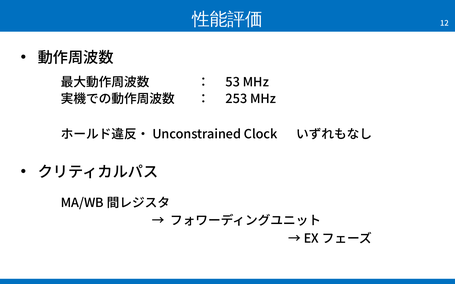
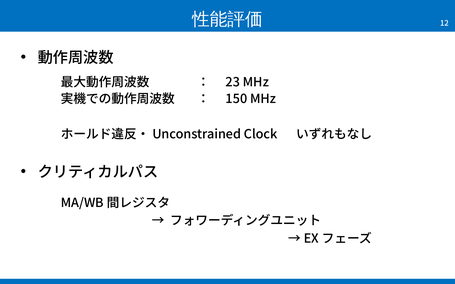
53: 53 -> 23
253: 253 -> 150
